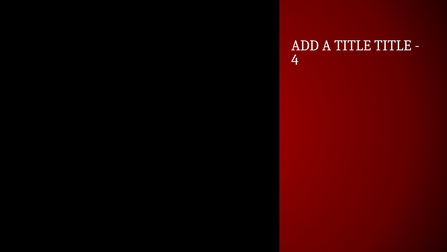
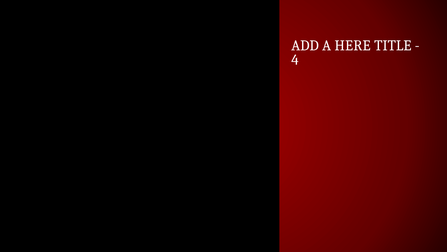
A TITLE: TITLE -> HERE
